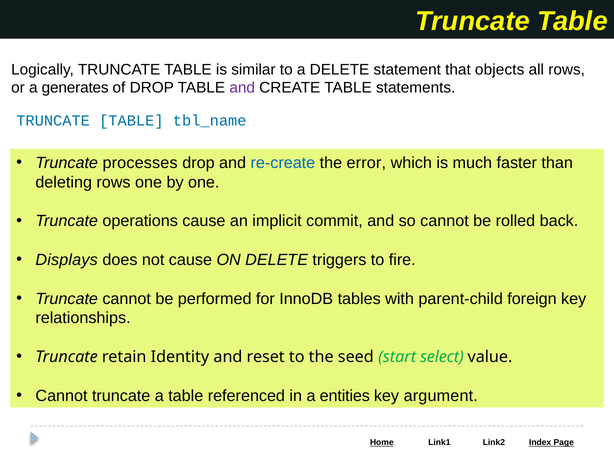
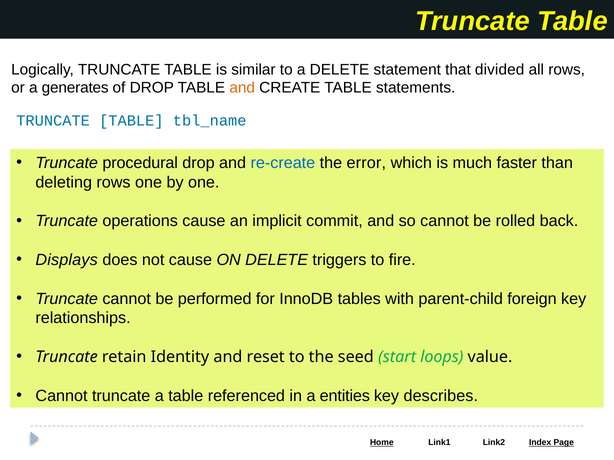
objects: objects -> divided
and at (242, 88) colour: purple -> orange
processes: processes -> procedural
select: select -> loops
argument: argument -> describes
